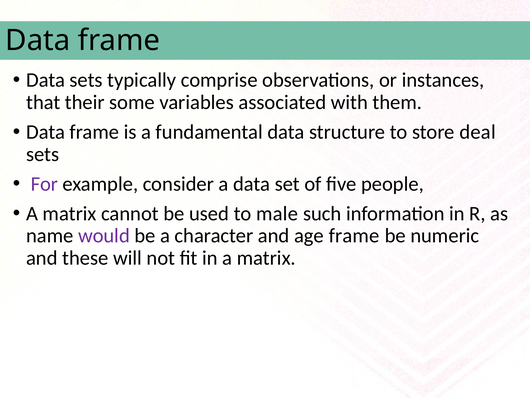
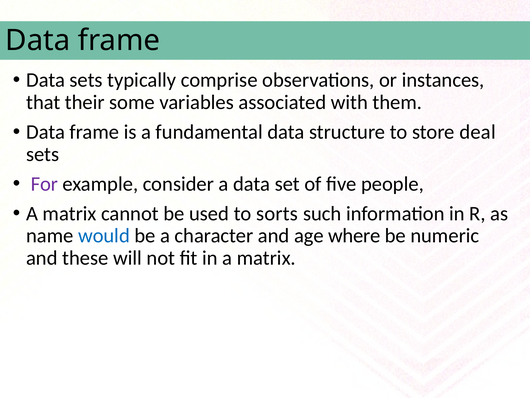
male: male -> sorts
would colour: purple -> blue
age frame: frame -> where
